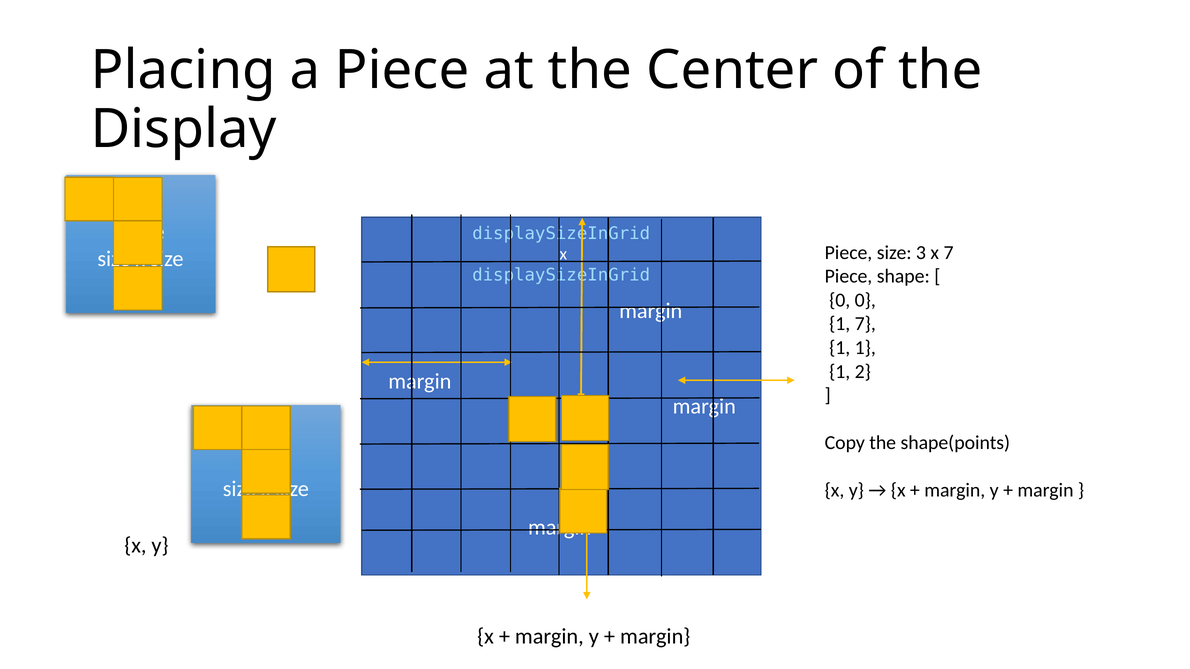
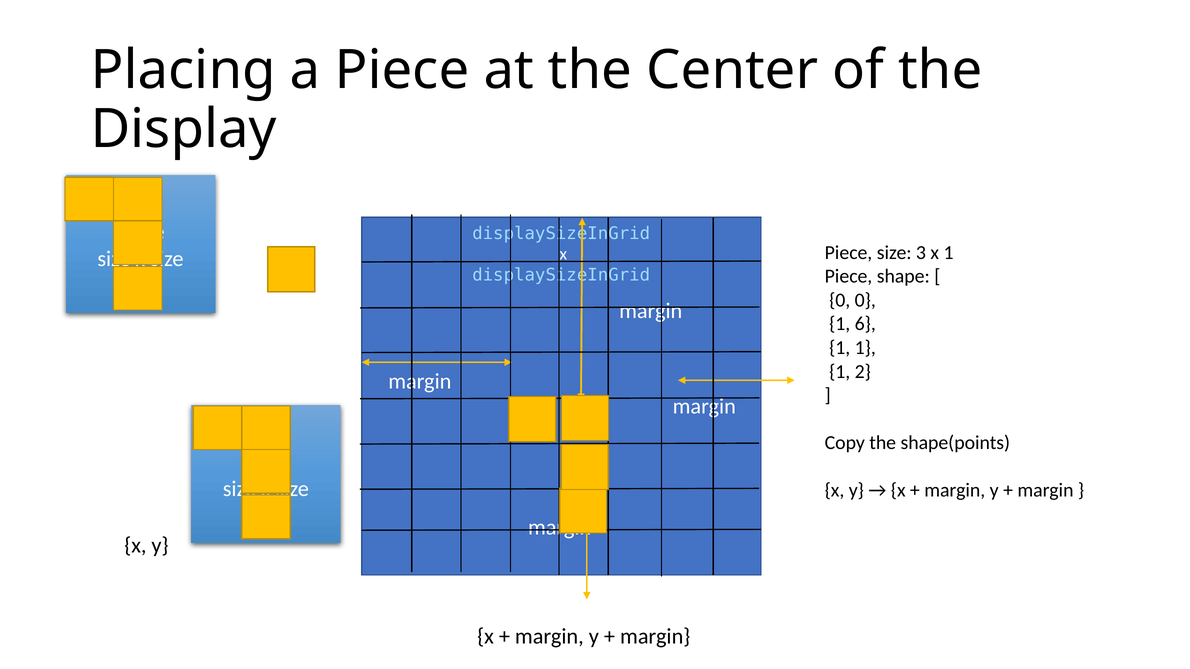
x 7: 7 -> 1
1 7: 7 -> 6
